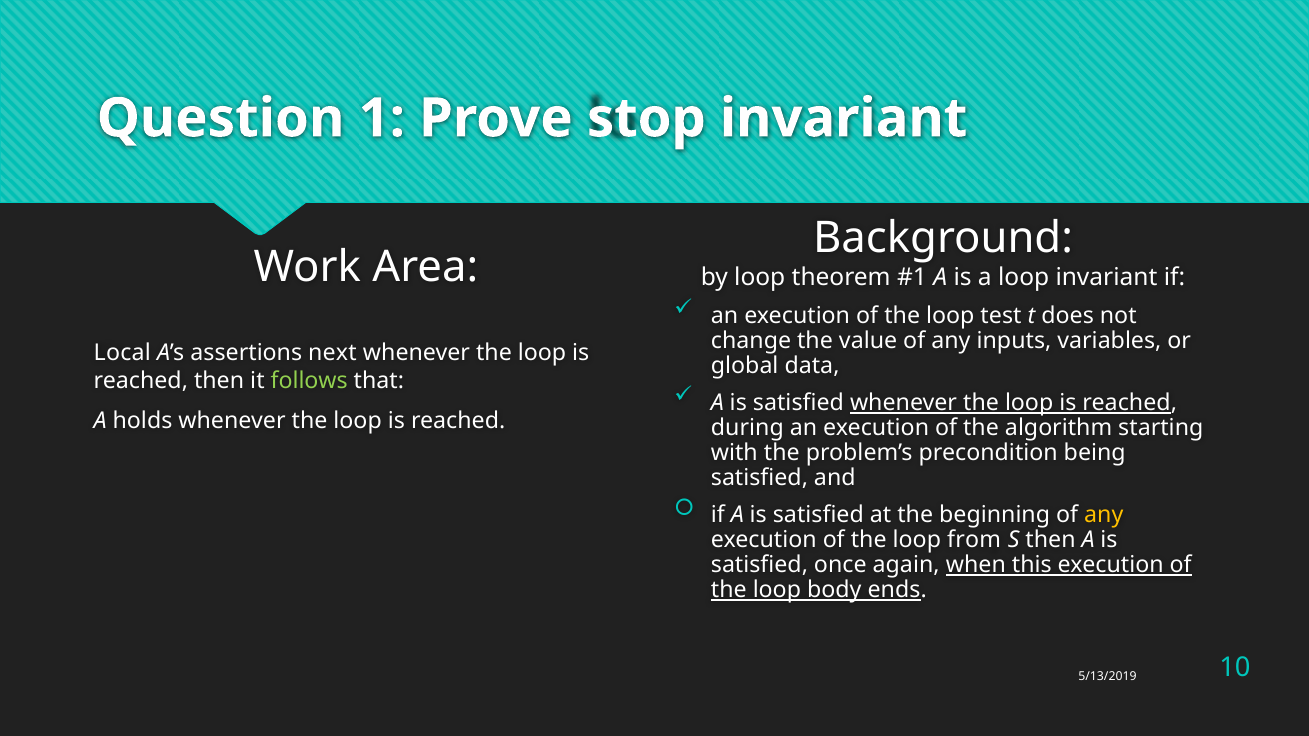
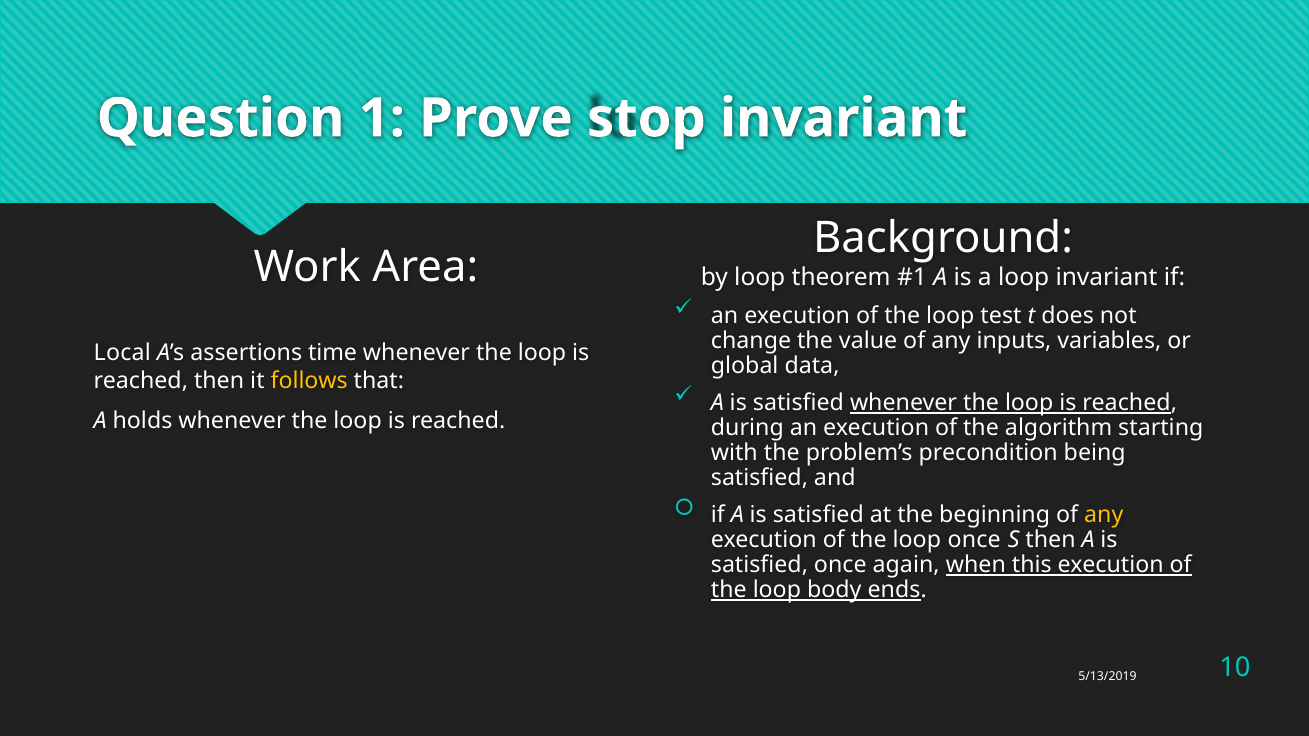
next: next -> time
follows colour: light green -> yellow
loop from: from -> once
